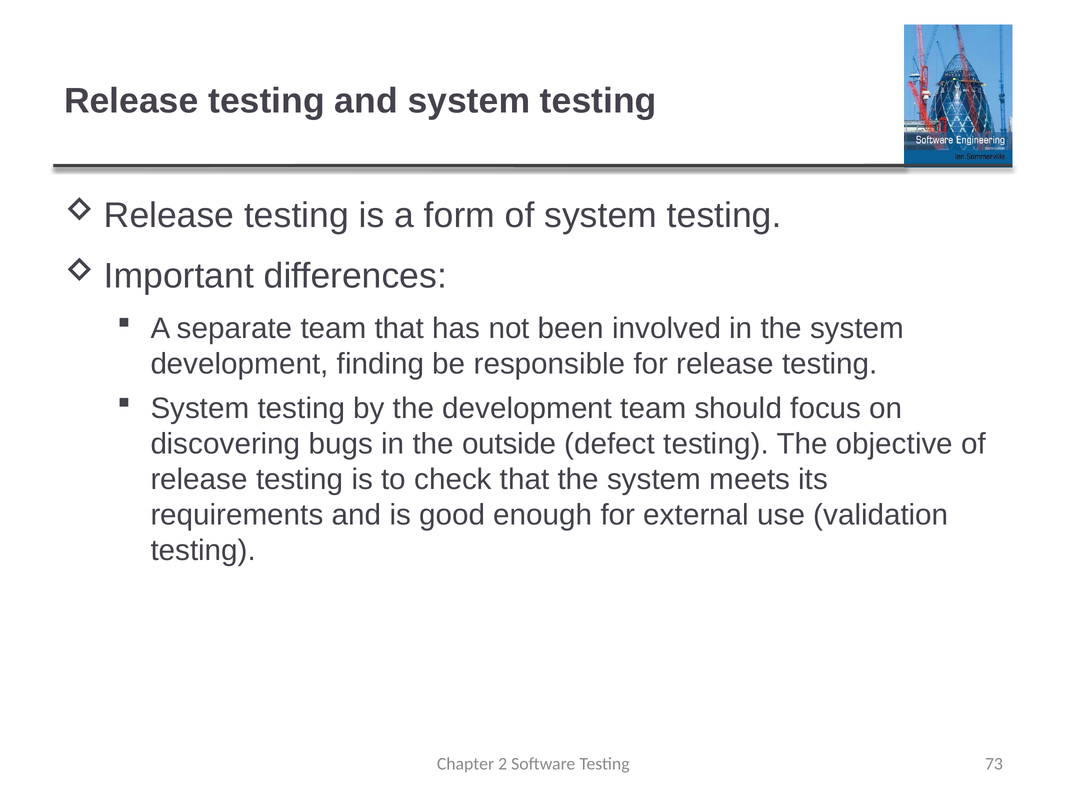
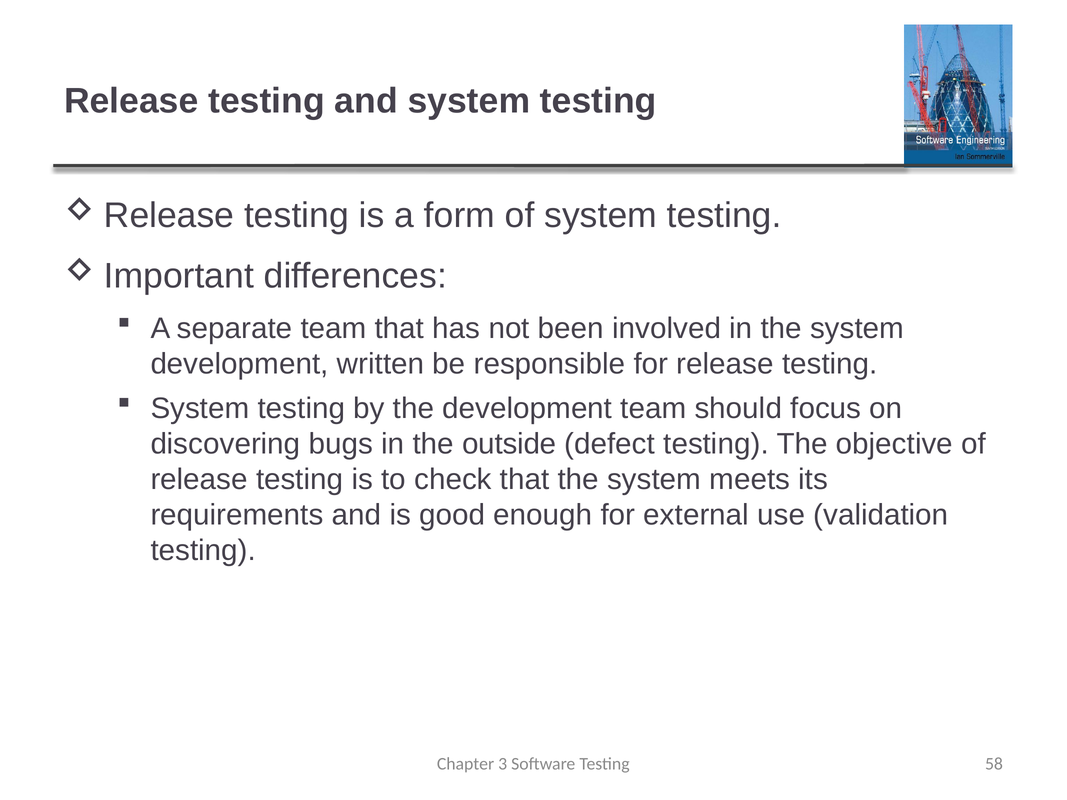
finding: finding -> written
2: 2 -> 3
73: 73 -> 58
